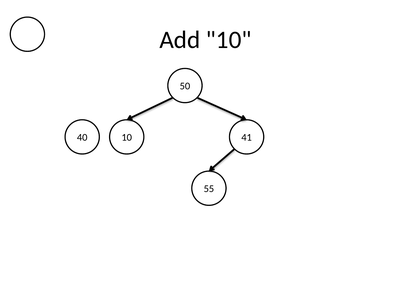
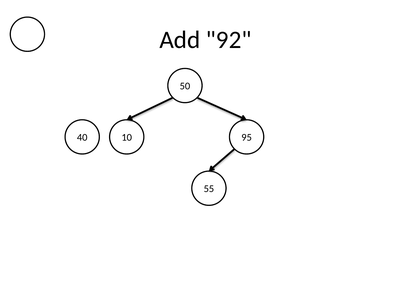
Add 10: 10 -> 92
41: 41 -> 95
